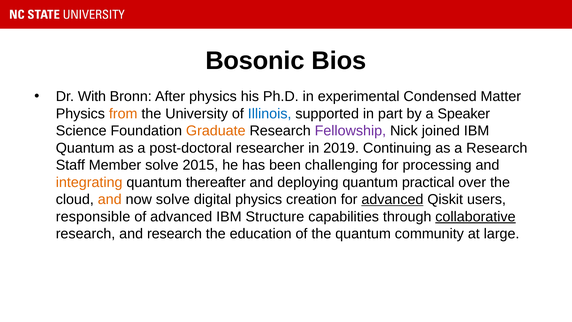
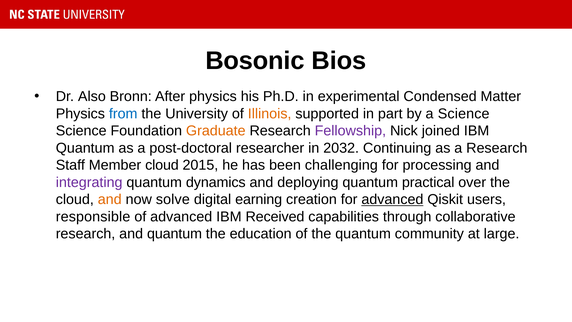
With: With -> Also
from colour: orange -> blue
Illinois colour: blue -> orange
a Speaker: Speaker -> Science
2019: 2019 -> 2032
Member solve: solve -> cloud
integrating colour: orange -> purple
thereafter: thereafter -> dynamics
digital physics: physics -> earning
Structure: Structure -> Received
collaborative underline: present -> none
and research: research -> quantum
